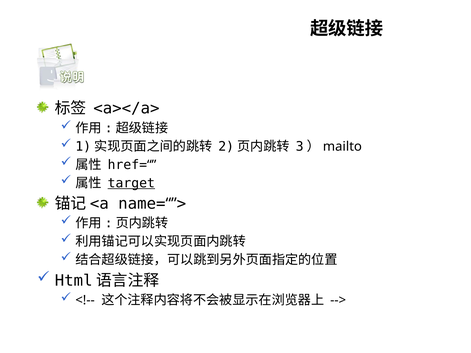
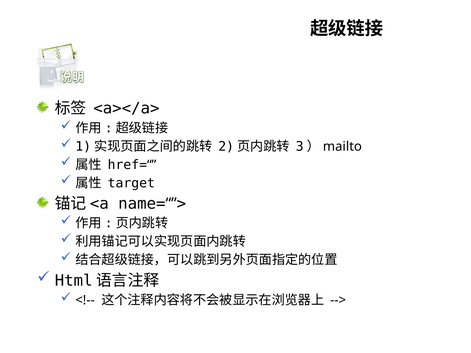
target underline: present -> none
